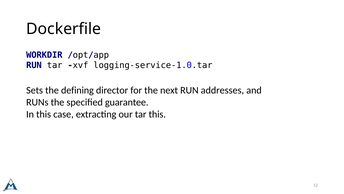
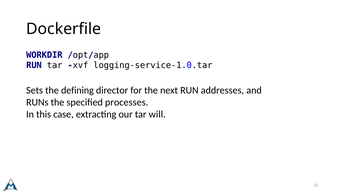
guarantee: guarantee -> processes
tar this: this -> will
